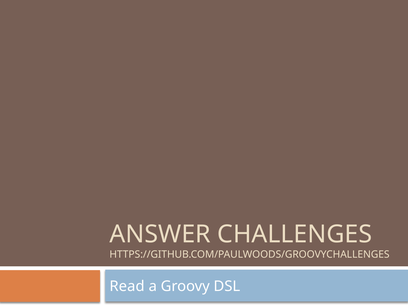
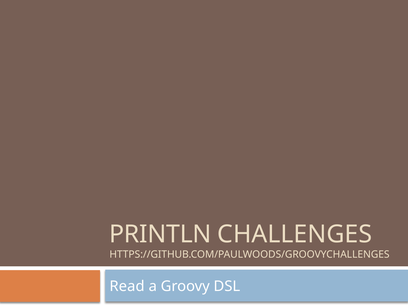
ANSWER: ANSWER -> PRINTLN
